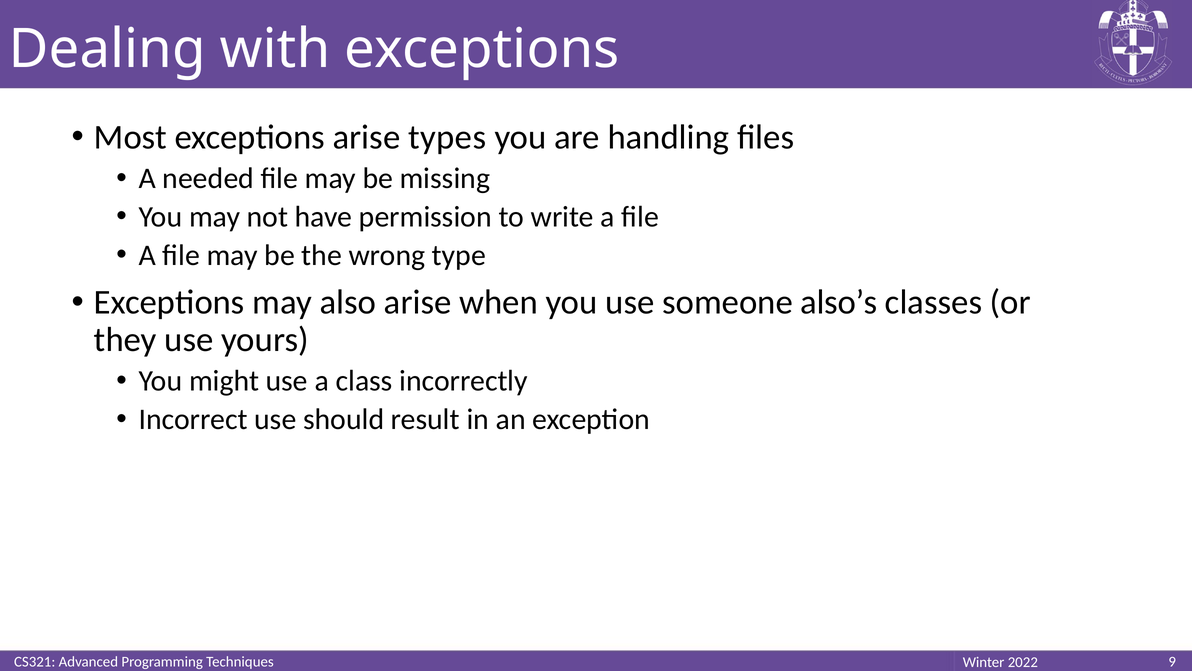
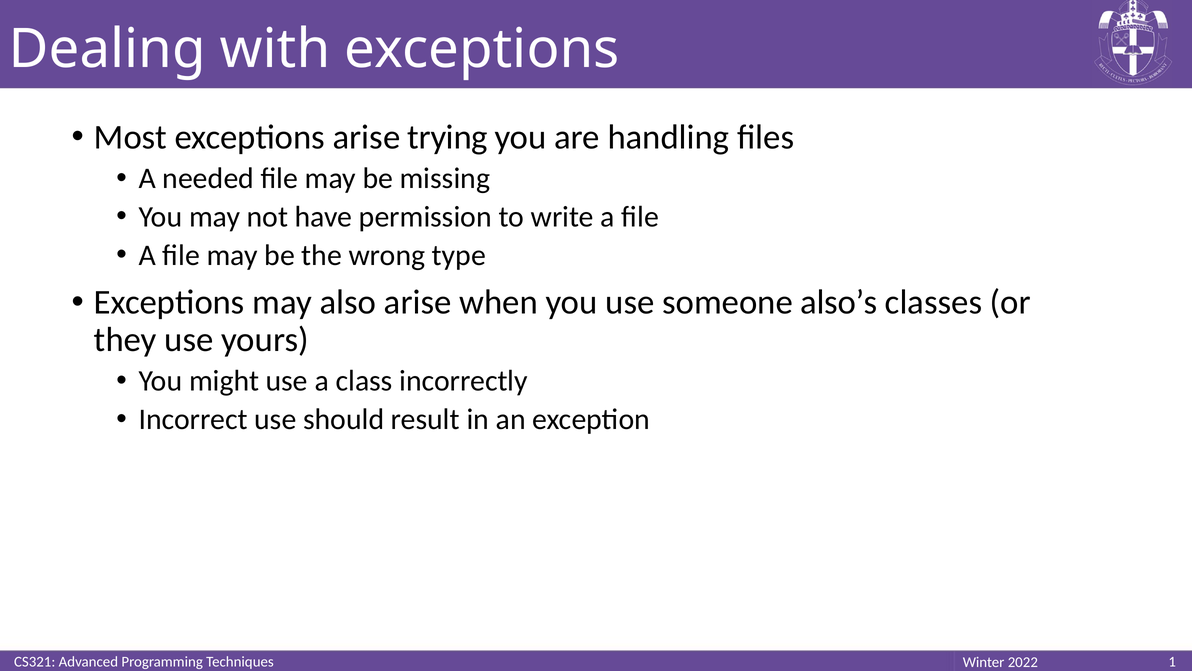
types: types -> trying
9: 9 -> 1
